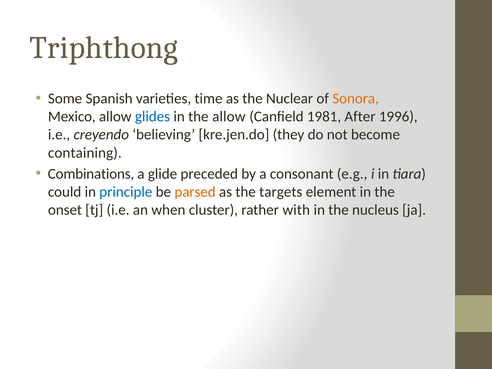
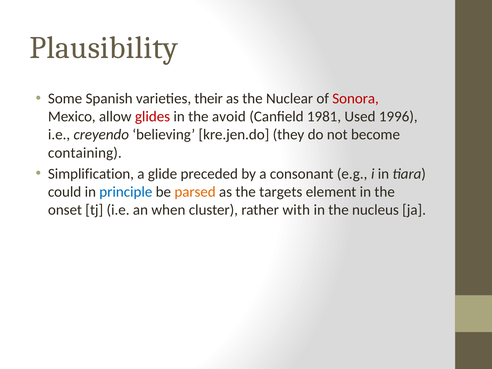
Triphthong: Triphthong -> Plausibility
time: time -> their
Sonora colour: orange -> red
glides colour: blue -> red
the allow: allow -> avoid
After: After -> Used
Combinations: Combinations -> Simplification
